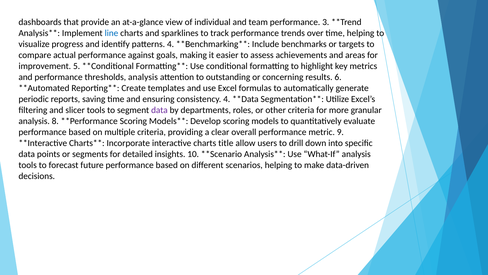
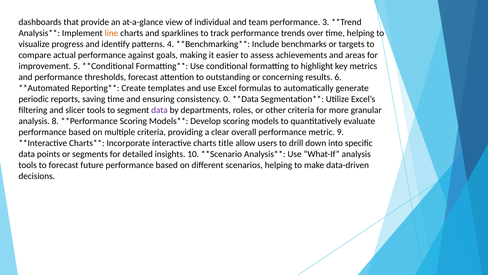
line colour: blue -> orange
thresholds analysis: analysis -> forecast
consistency 4: 4 -> 0
